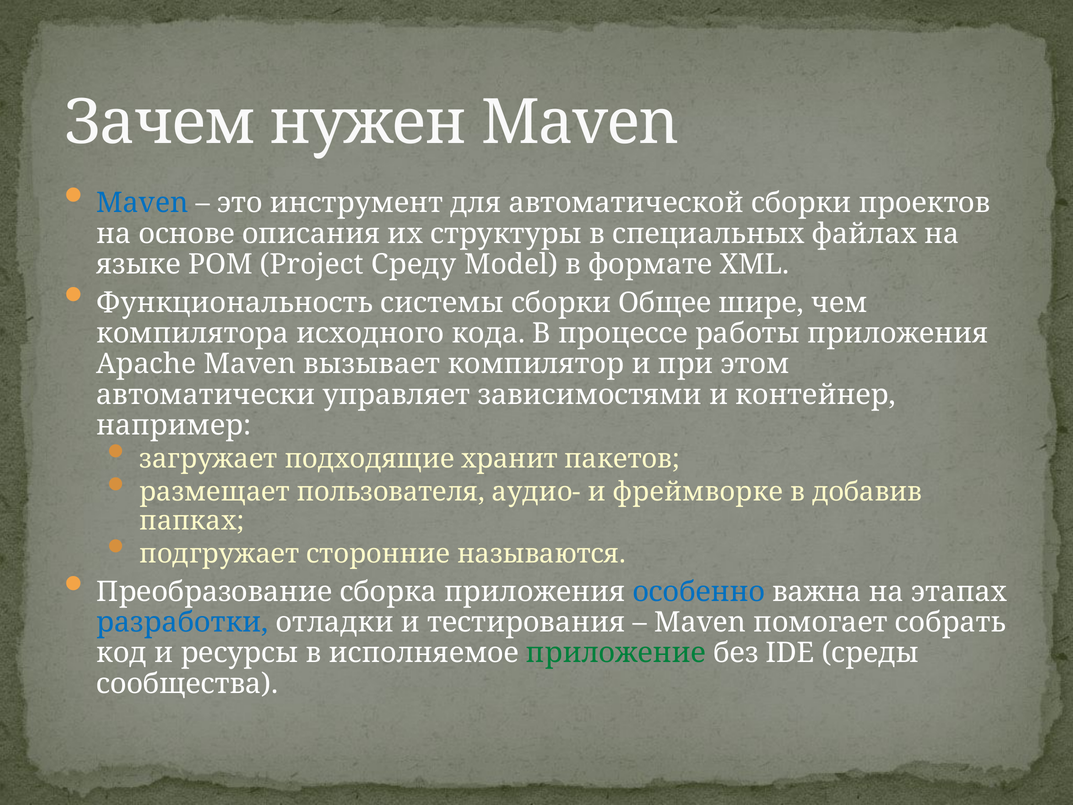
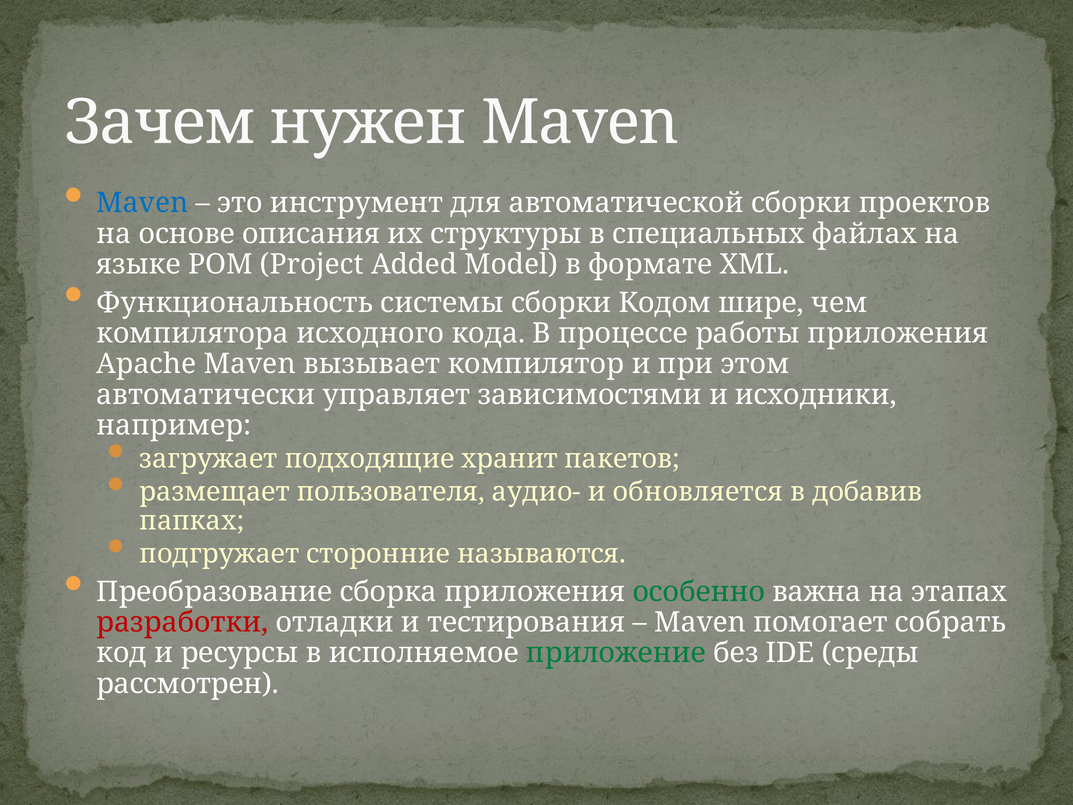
Среду: Среду -> Added
Общее: Общее -> Кодом
контейнер: контейнер -> исходники
фреймворке: фреймворке -> обновляется
особенно colour: blue -> green
разработки colour: blue -> red
сообщества: сообщества -> рассмотрен
